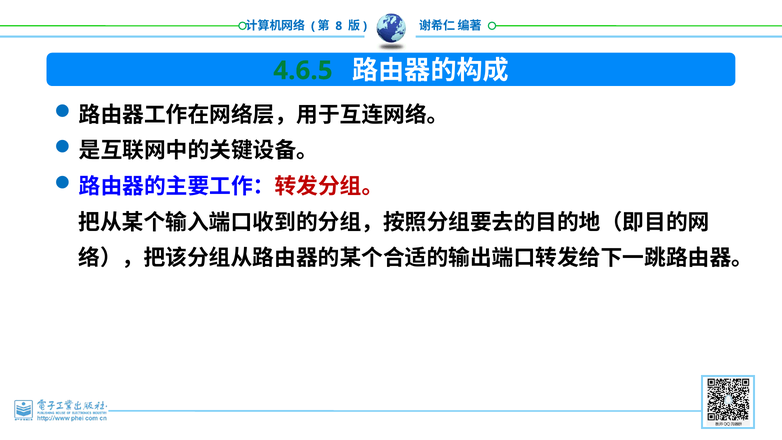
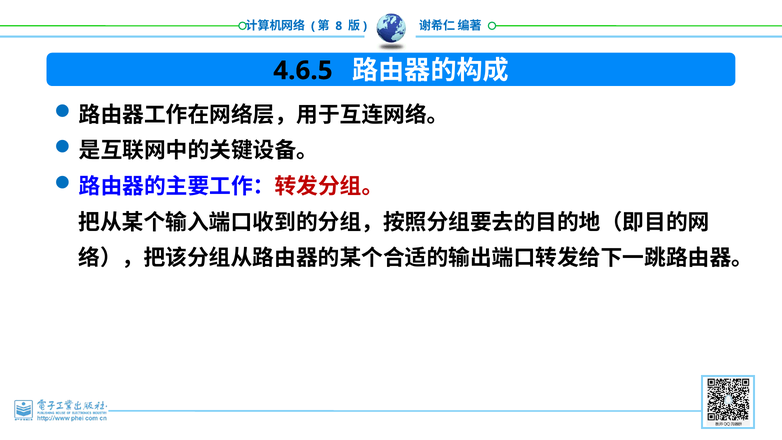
4.6.5 colour: green -> black
